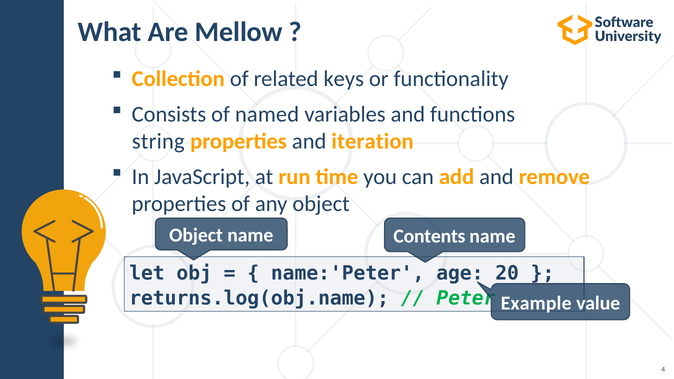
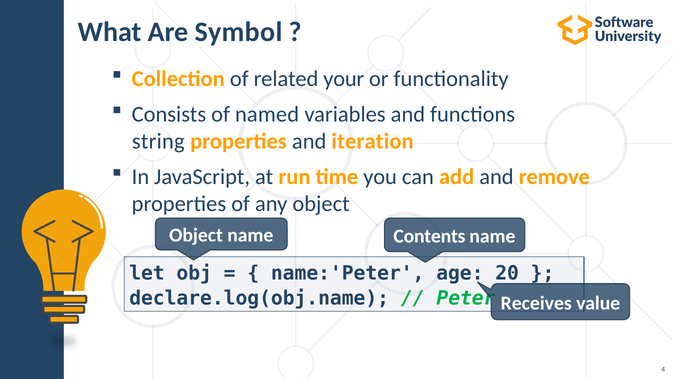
Mellow: Mellow -> Symbol
keys: keys -> your
returns.log(obj.name: returns.log(obj.name -> declare.log(obj.name
Example: Example -> Receives
